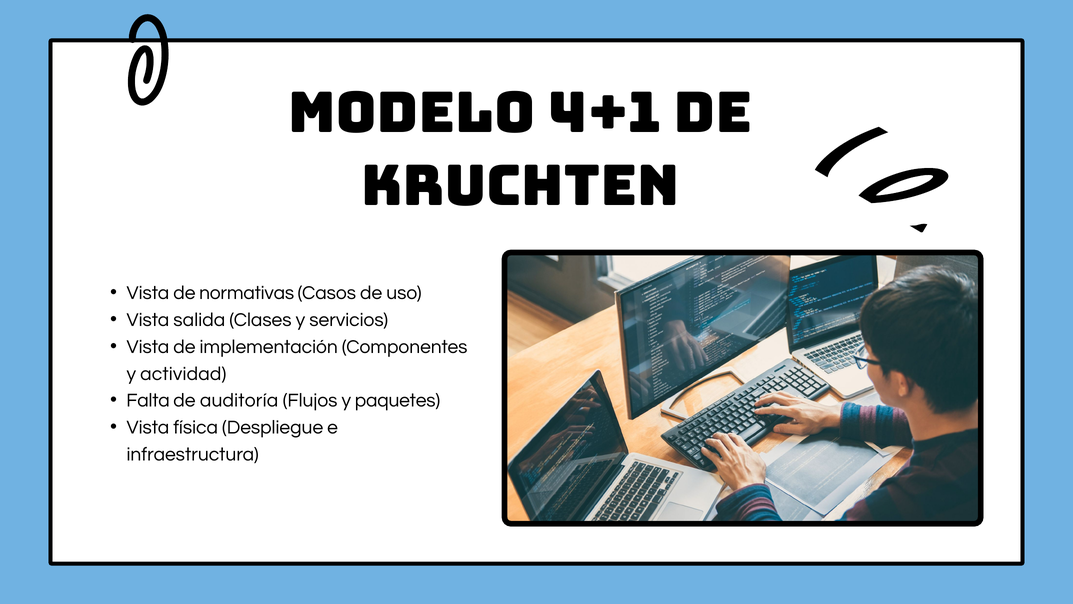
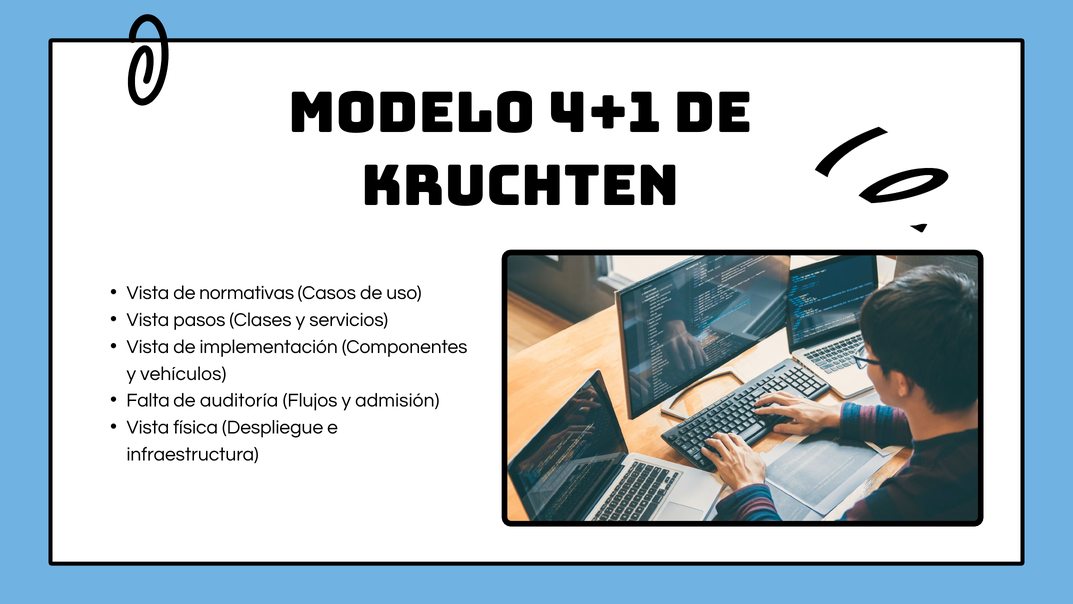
salida: salida -> pasos
actividad: actividad -> vehículos
paquetes: paquetes -> admisión
